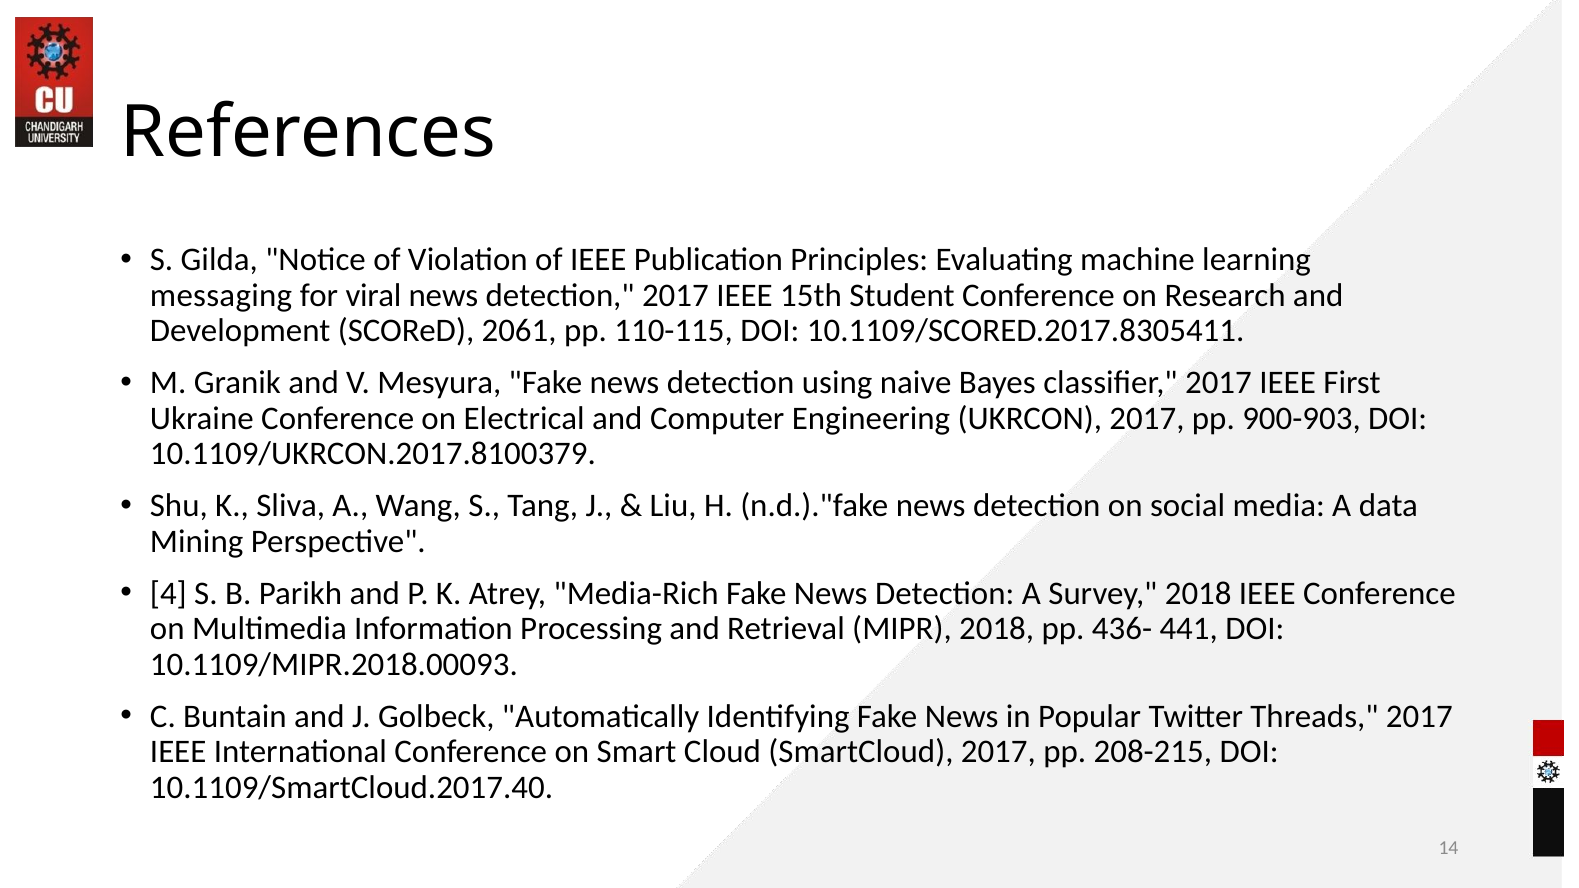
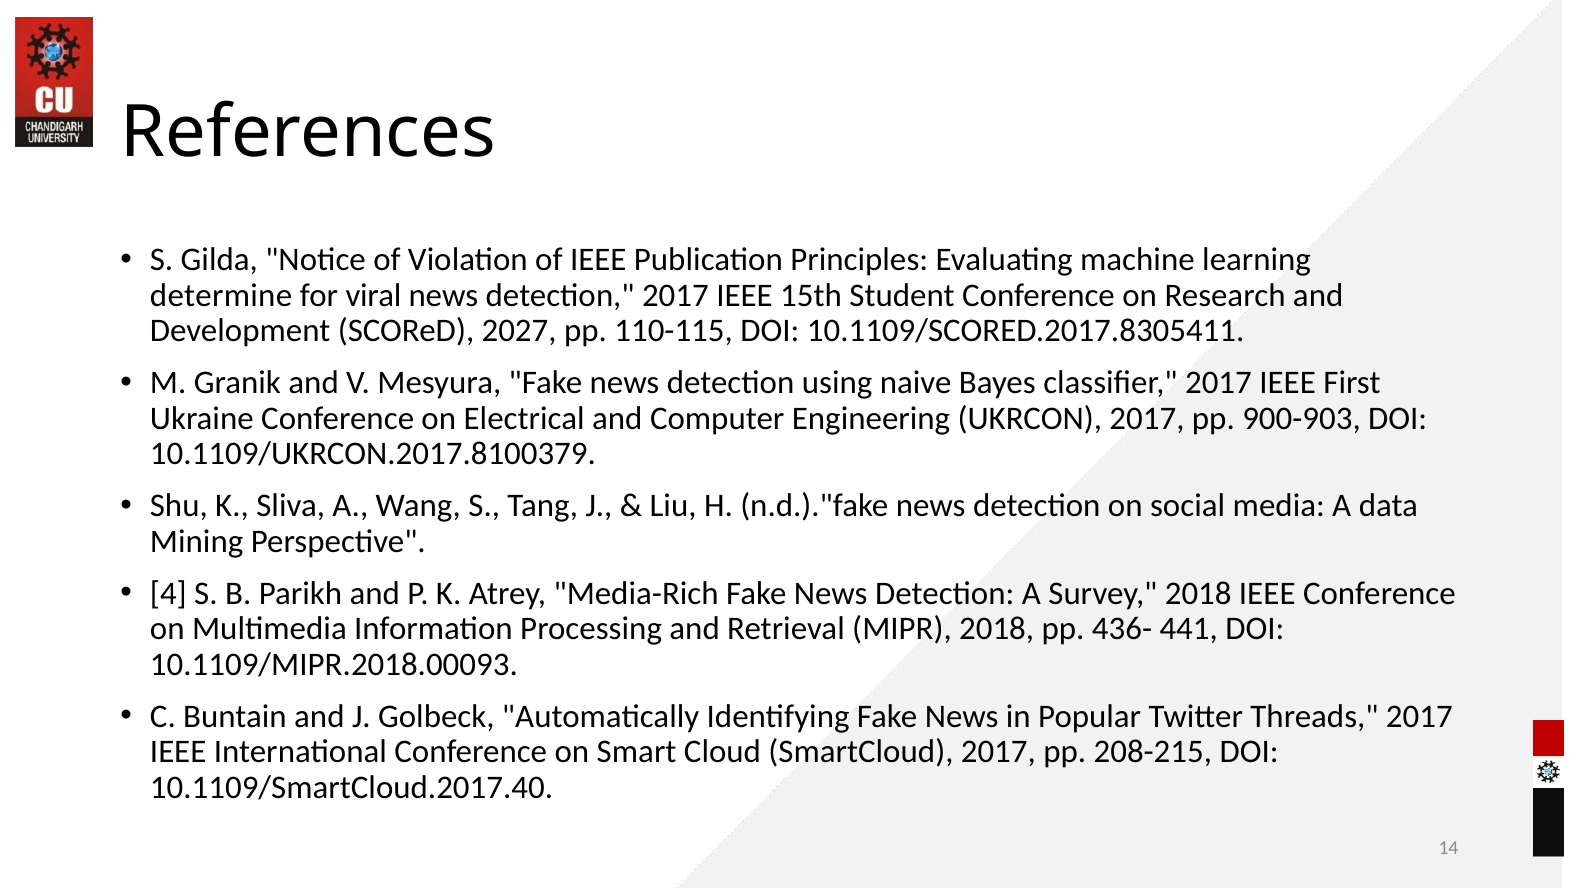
messaging: messaging -> determine
2061: 2061 -> 2027
